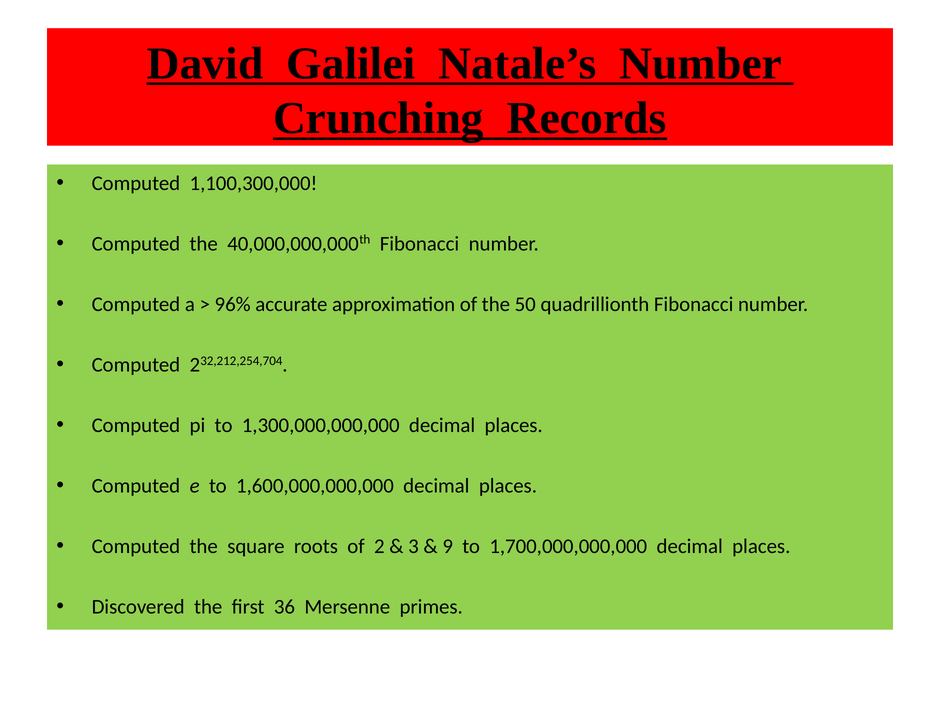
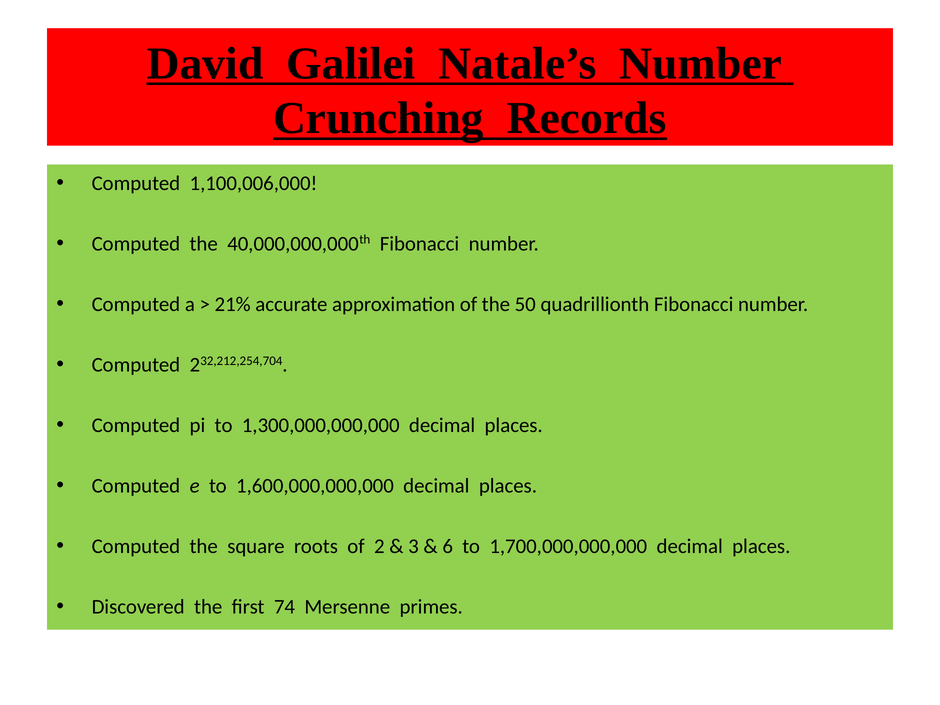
1,100,300,000: 1,100,300,000 -> 1,100,006,000
96%: 96% -> 21%
9: 9 -> 6
36: 36 -> 74
